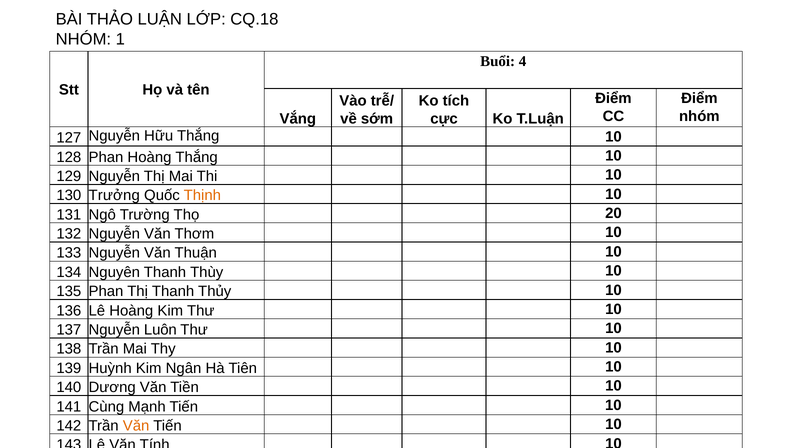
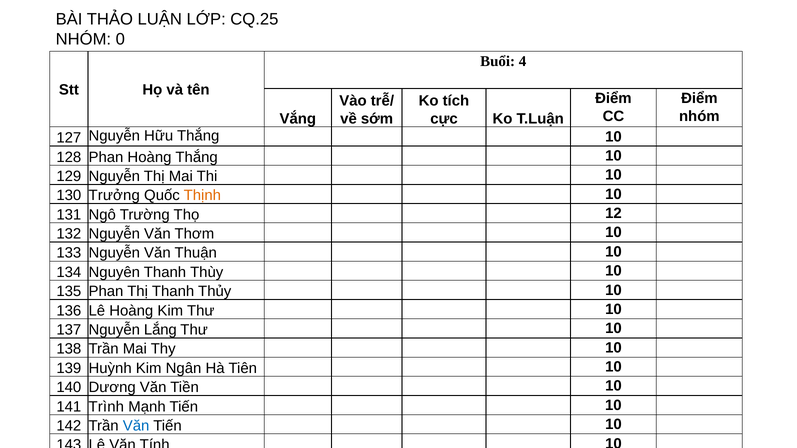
CQ.18: CQ.18 -> CQ.25
1: 1 -> 0
20: 20 -> 12
Luôn: Luôn -> Lắng
Cùng: Cùng -> Trình
Văn at (136, 426) colour: orange -> blue
